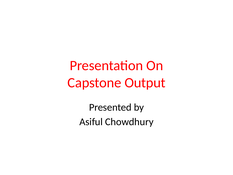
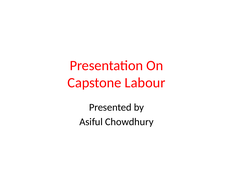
Output: Output -> Labour
